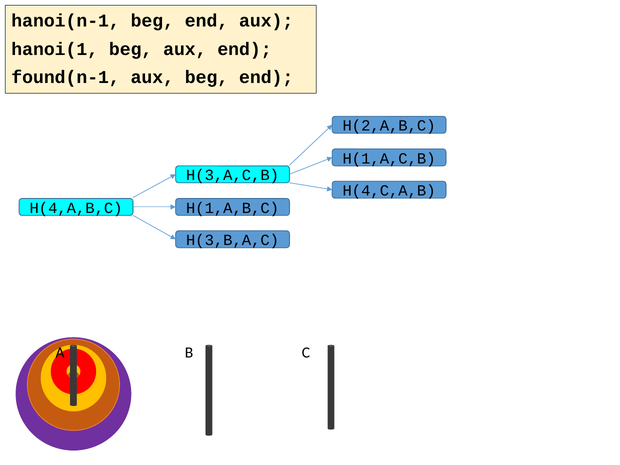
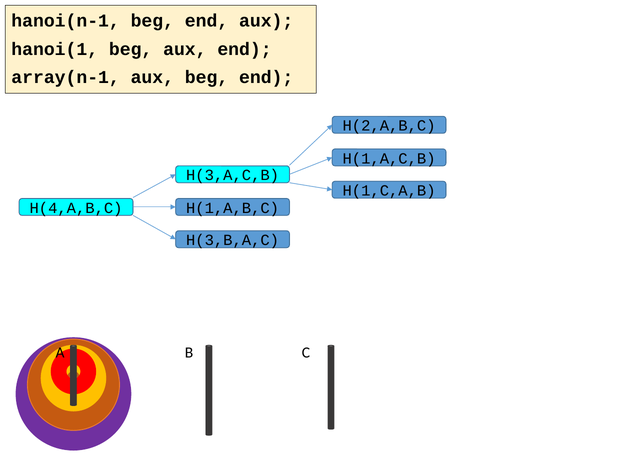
found(n-1: found(n-1 -> array(n-1
H(4,C,A,B: H(4,C,A,B -> H(1,C,A,B
